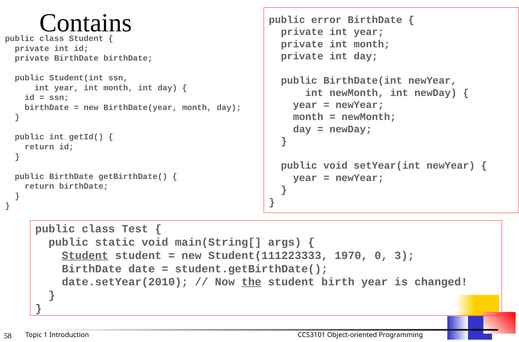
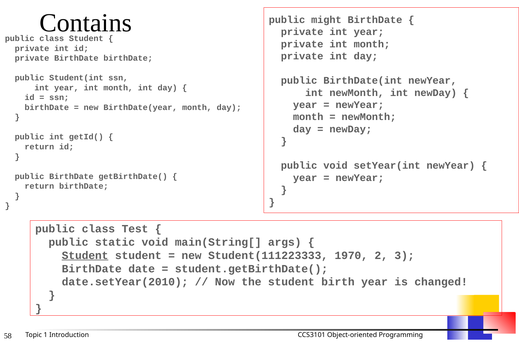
error: error -> might
0: 0 -> 2
the underline: present -> none
